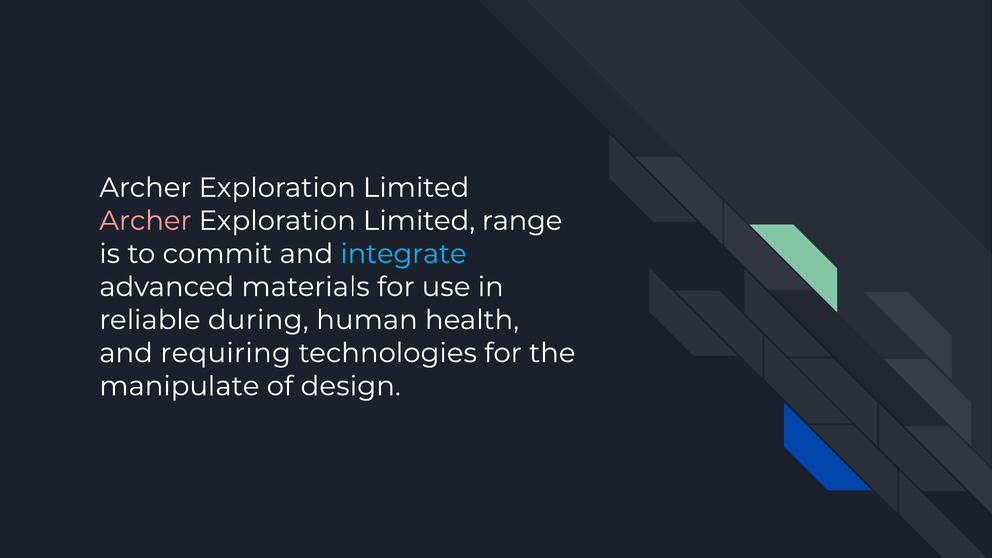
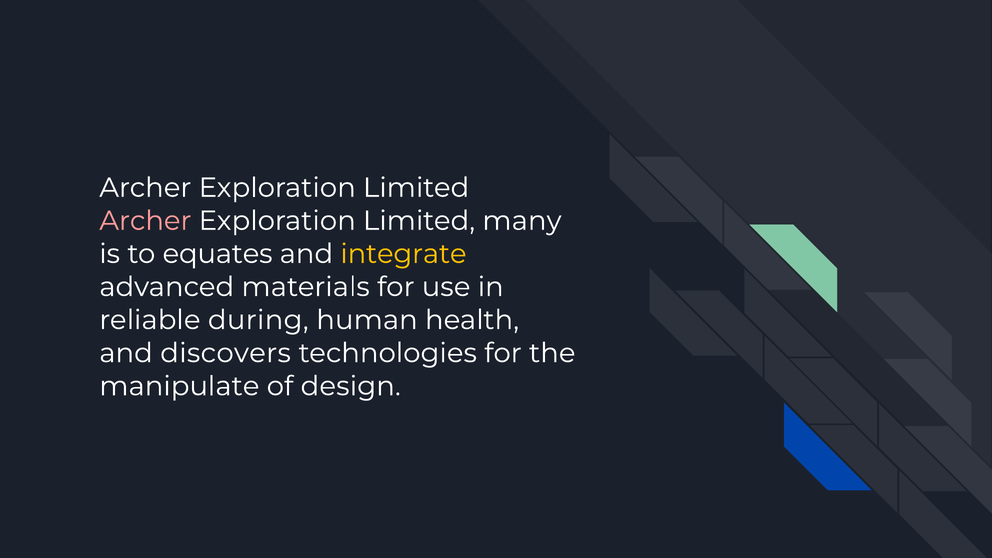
range: range -> many
commit: commit -> equates
integrate colour: light blue -> yellow
requiring: requiring -> discovers
